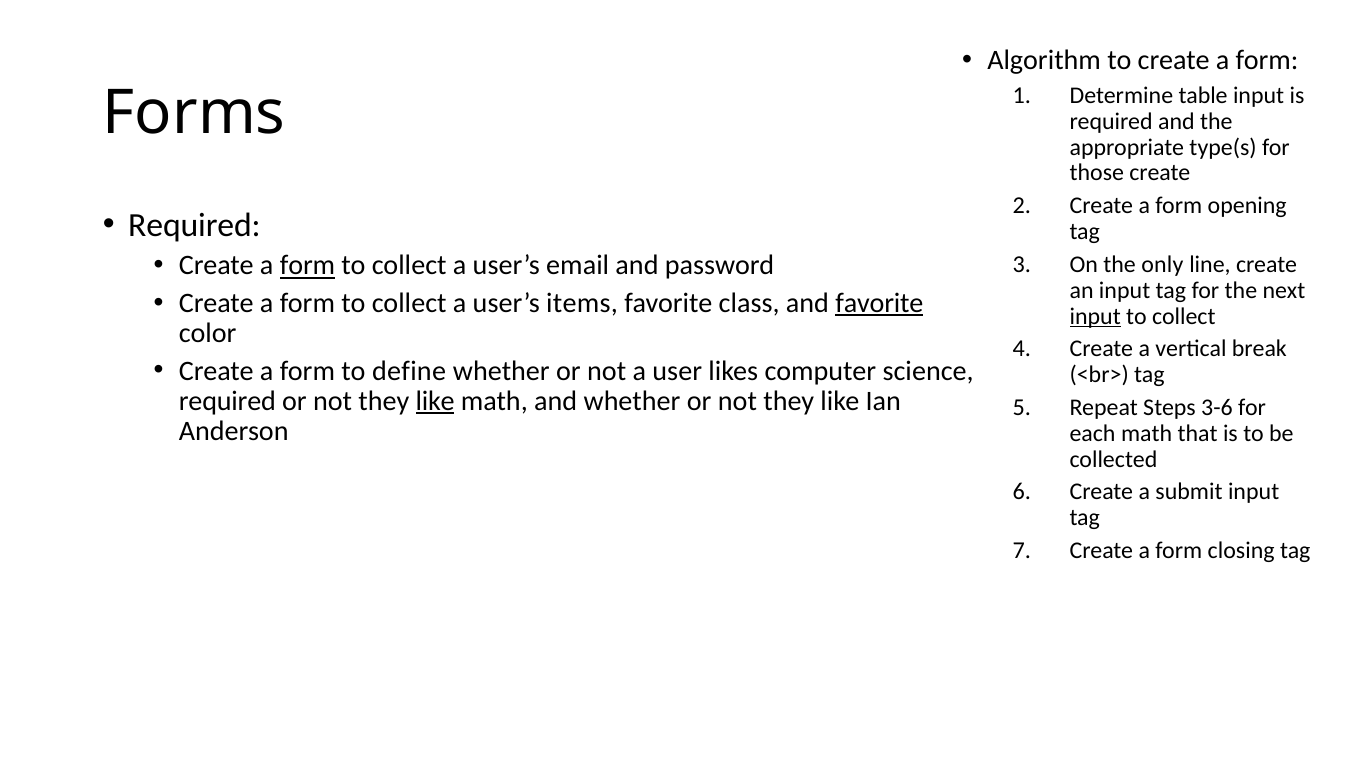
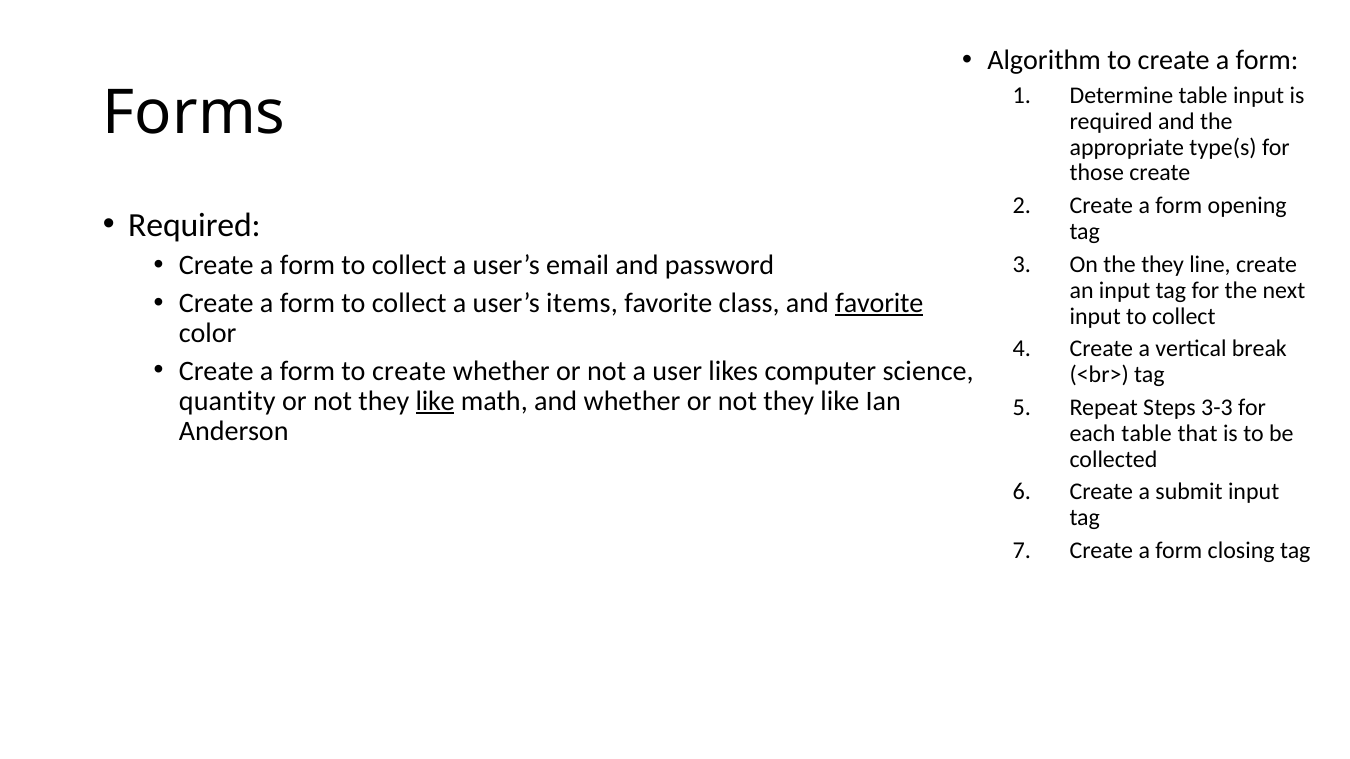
form at (308, 266) underline: present -> none
the only: only -> they
input at (1095, 316) underline: present -> none
form to define: define -> create
required at (227, 401): required -> quantity
3-6: 3-6 -> 3-3
each math: math -> table
